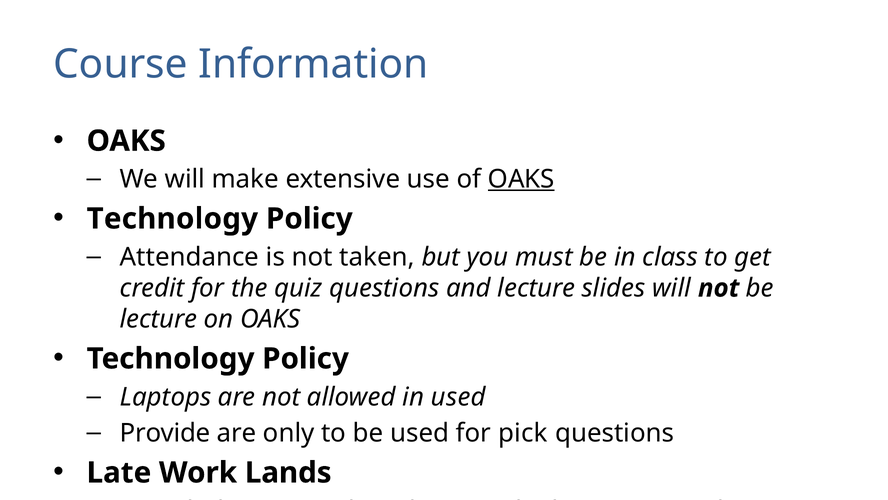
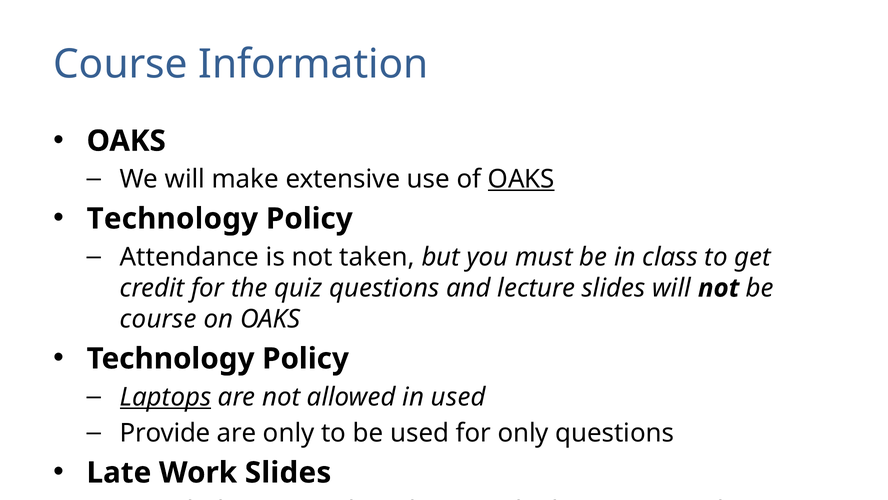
lecture at (159, 319): lecture -> course
Laptops underline: none -> present
for pick: pick -> only
Work Lands: Lands -> Slides
